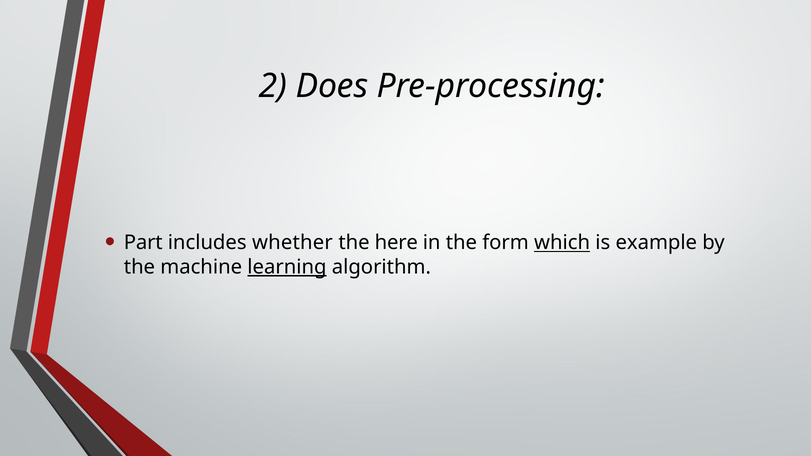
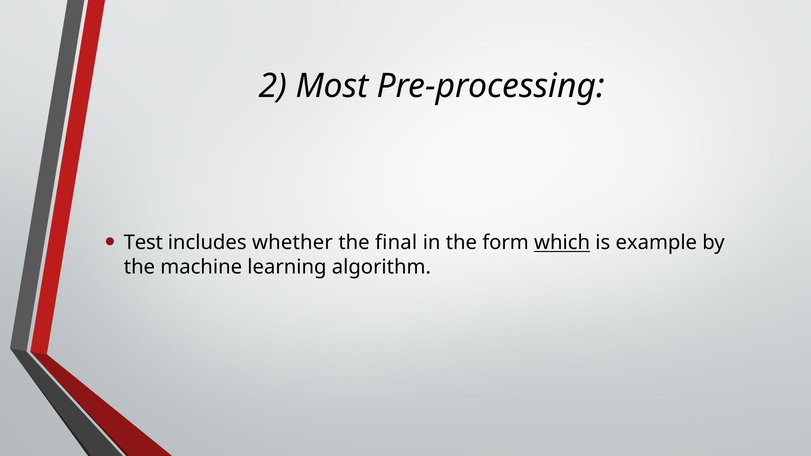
Does: Does -> Most
Part: Part -> Test
here: here -> final
learning underline: present -> none
